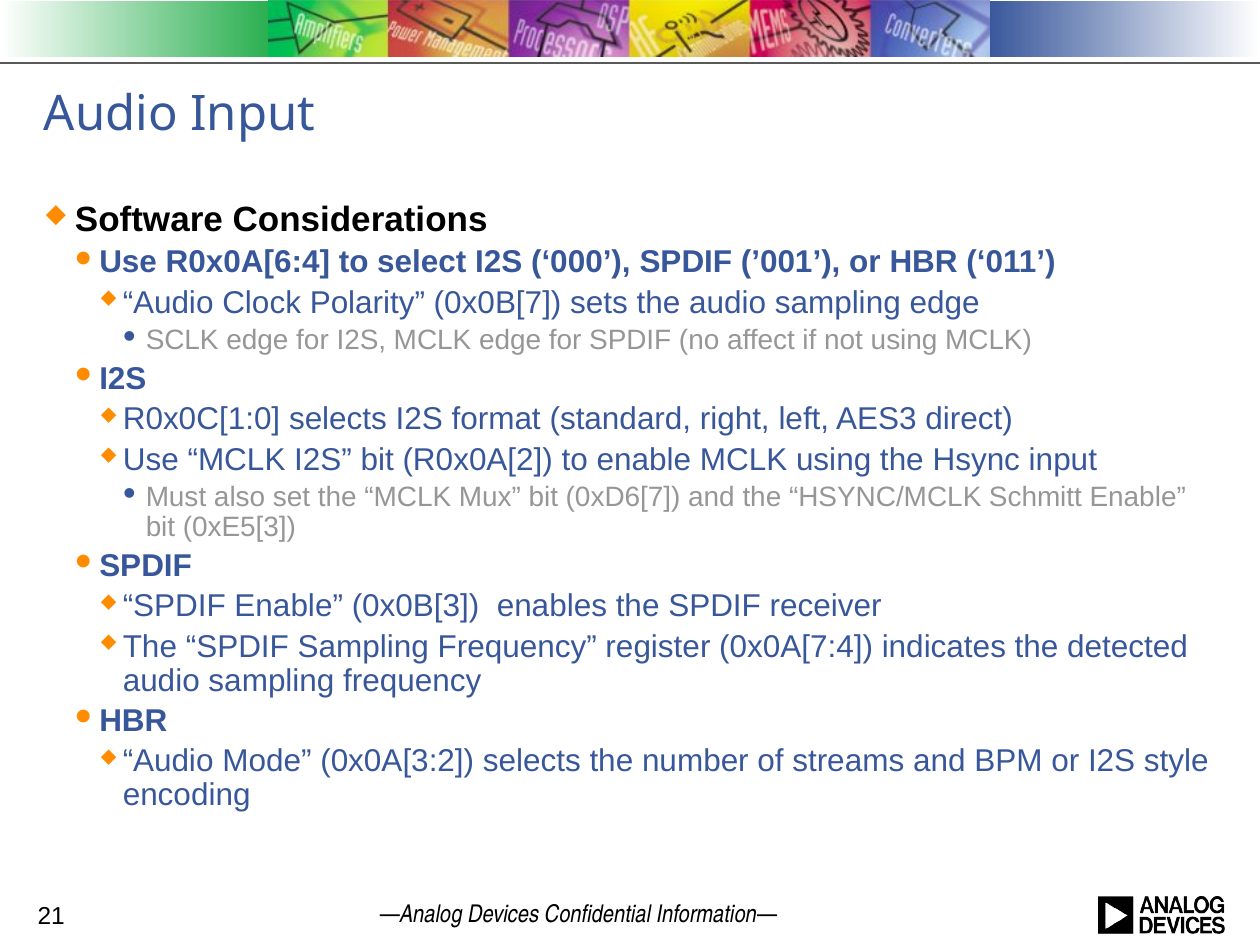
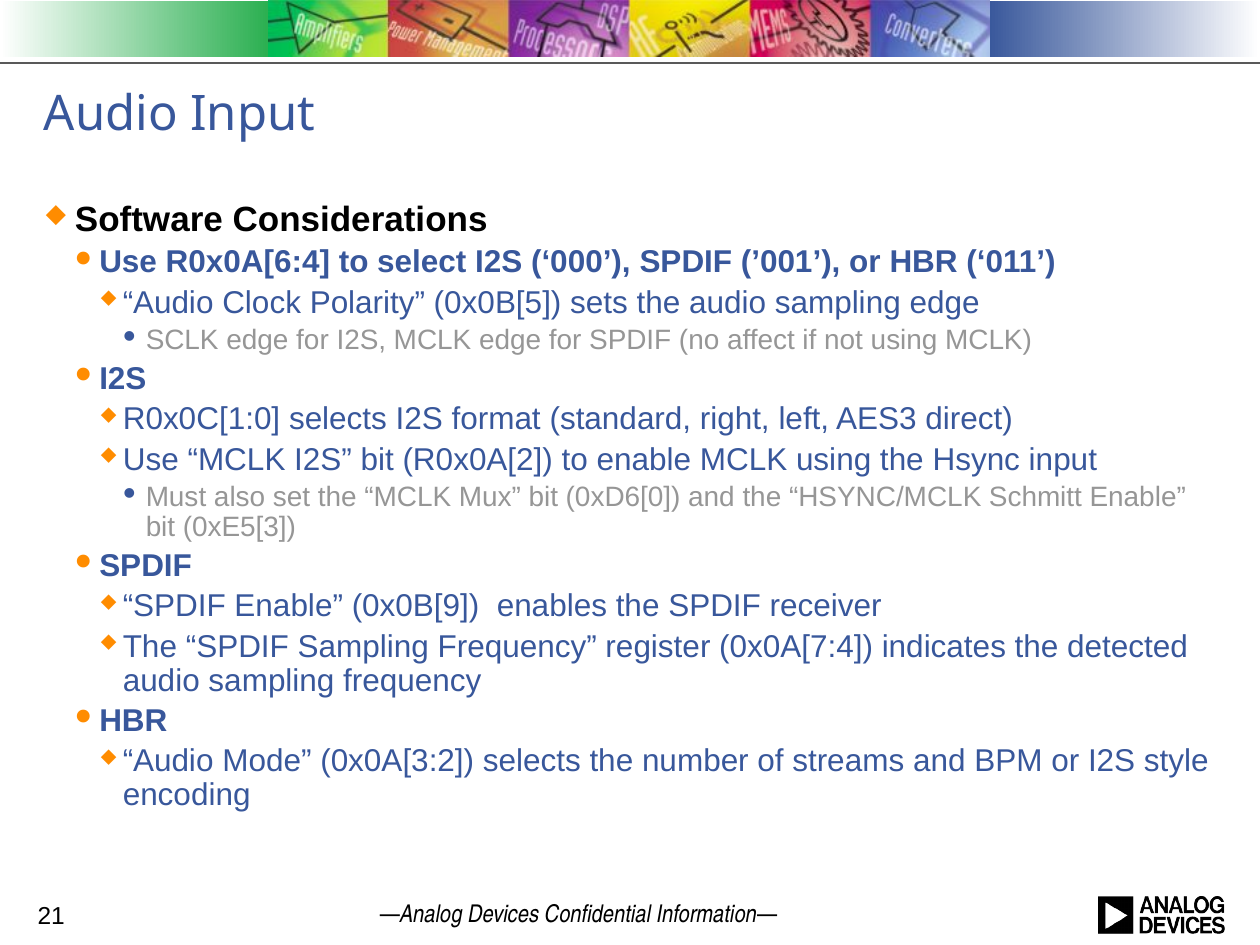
0x0B[7: 0x0B[7 -> 0x0B[5
0xD6[7: 0xD6[7 -> 0xD6[0
0x0B[3: 0x0B[3 -> 0x0B[9
